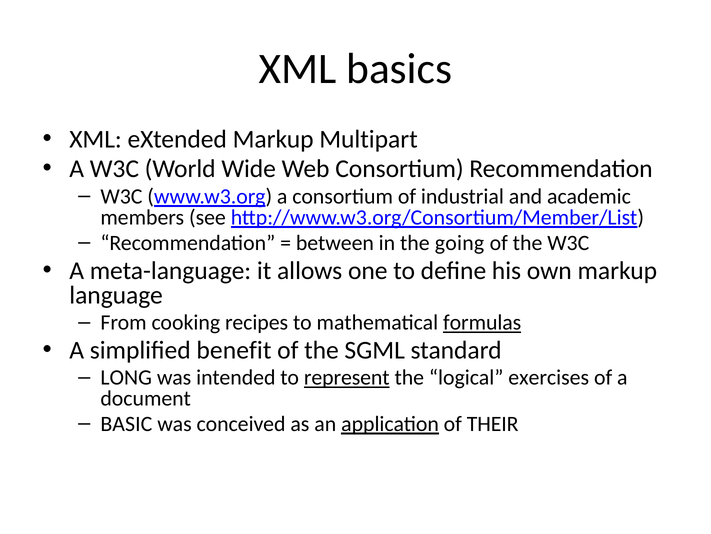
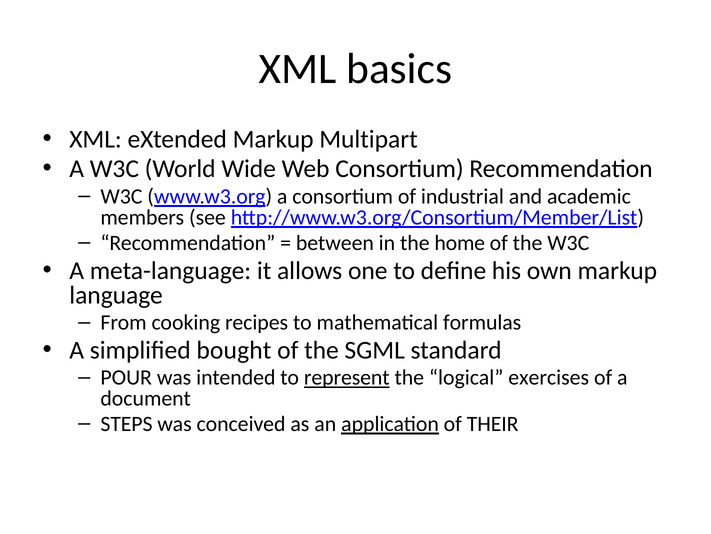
going: going -> home
formulas underline: present -> none
benefit: benefit -> bought
LONG: LONG -> POUR
BASIC: BASIC -> STEPS
